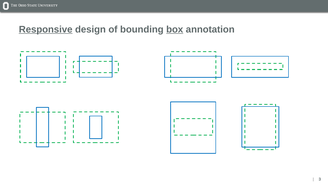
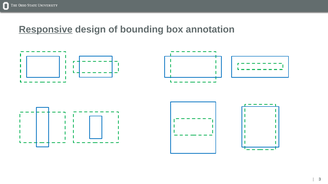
box underline: present -> none
